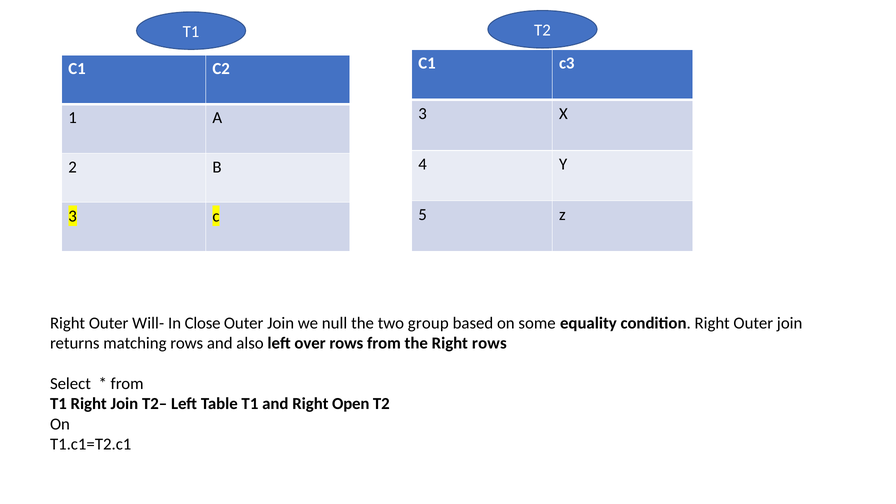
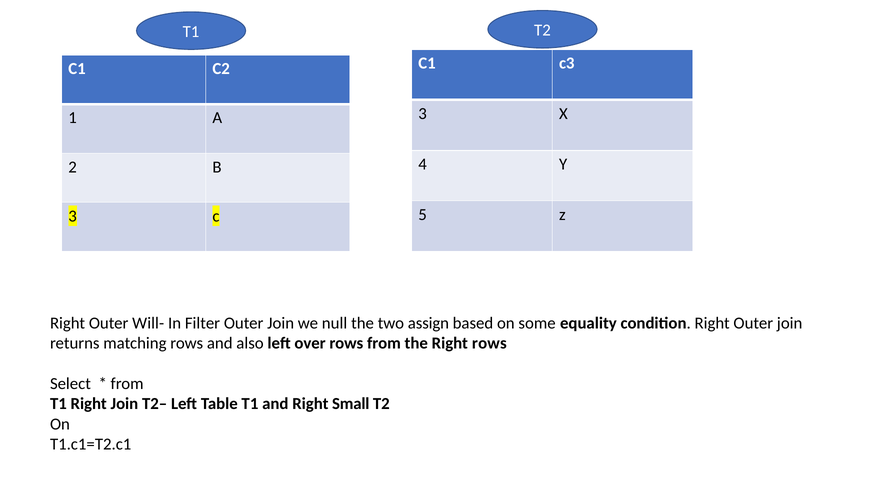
Close: Close -> Filter
group: group -> assign
Open: Open -> Small
